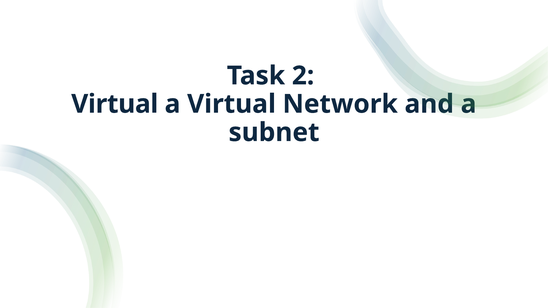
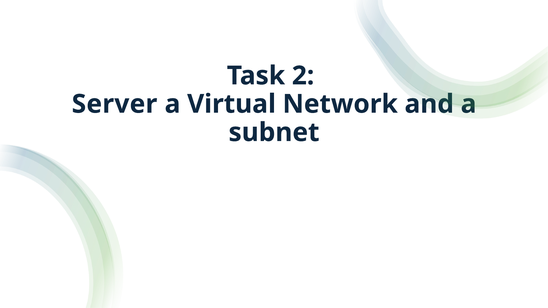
Virtual at (115, 104): Virtual -> Server
